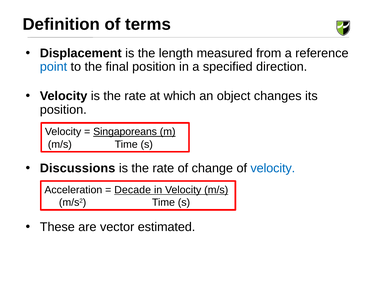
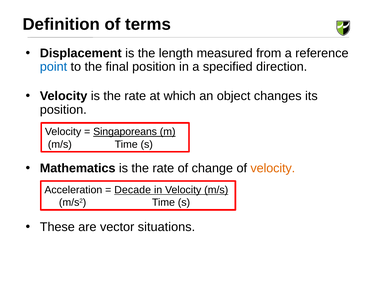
Discussions: Discussions -> Mathematics
velocity at (273, 169) colour: blue -> orange
estimated: estimated -> situations
